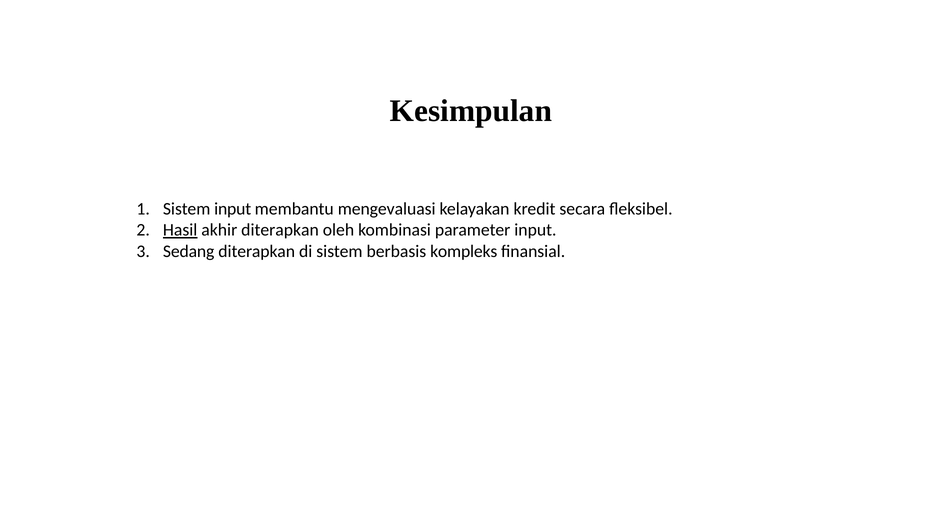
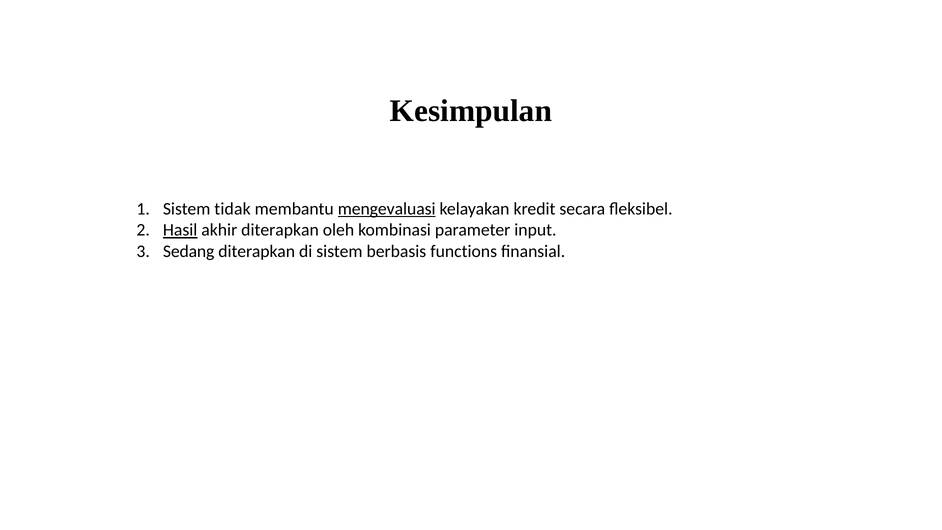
Sistem input: input -> tidak
mengevaluasi underline: none -> present
kompleks: kompleks -> functions
